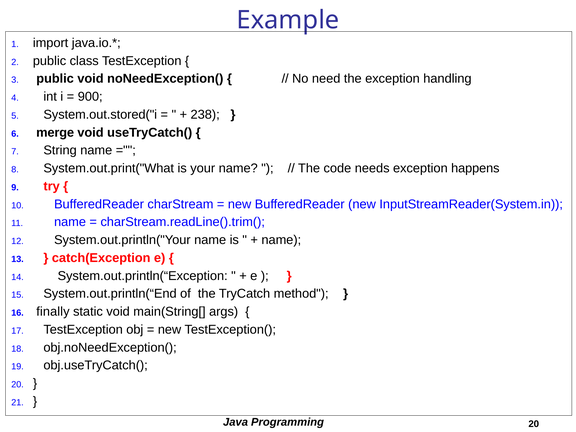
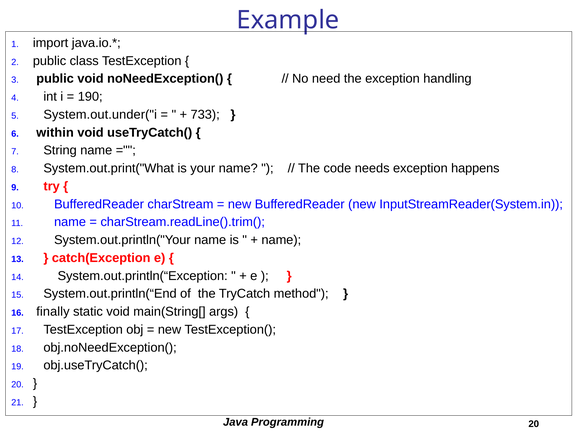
900: 900 -> 190
System.out.stored("i: System.out.stored("i -> System.out.under("i
238: 238 -> 733
merge: merge -> within
